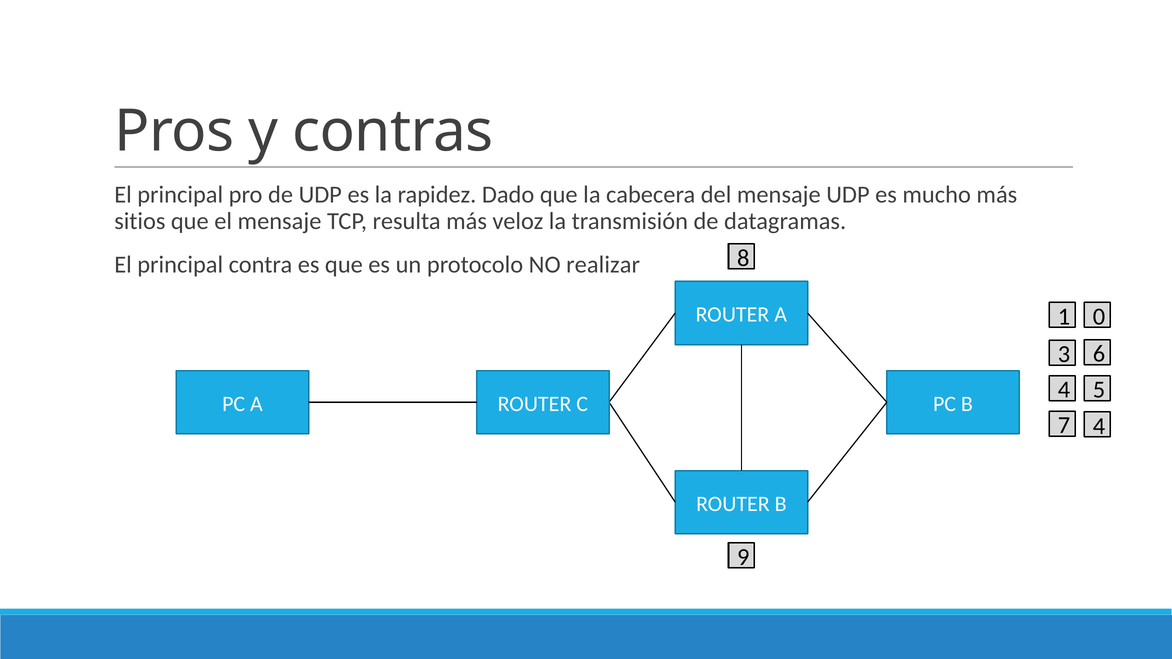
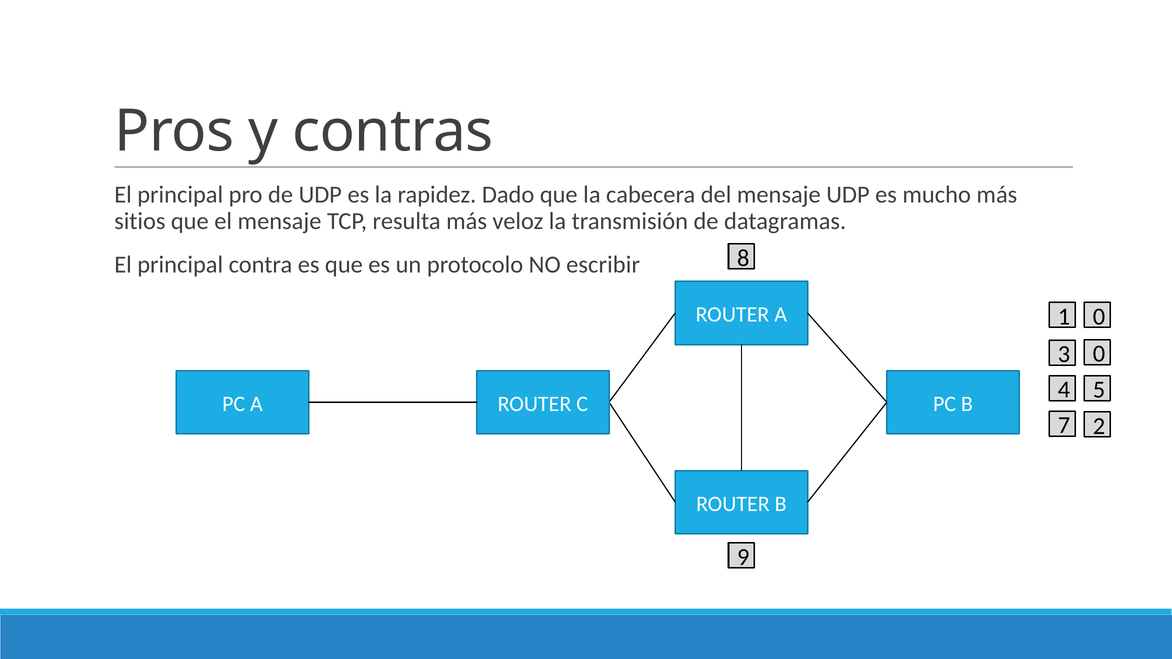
realizar: realizar -> escribir
3 6: 6 -> 0
7 4: 4 -> 2
